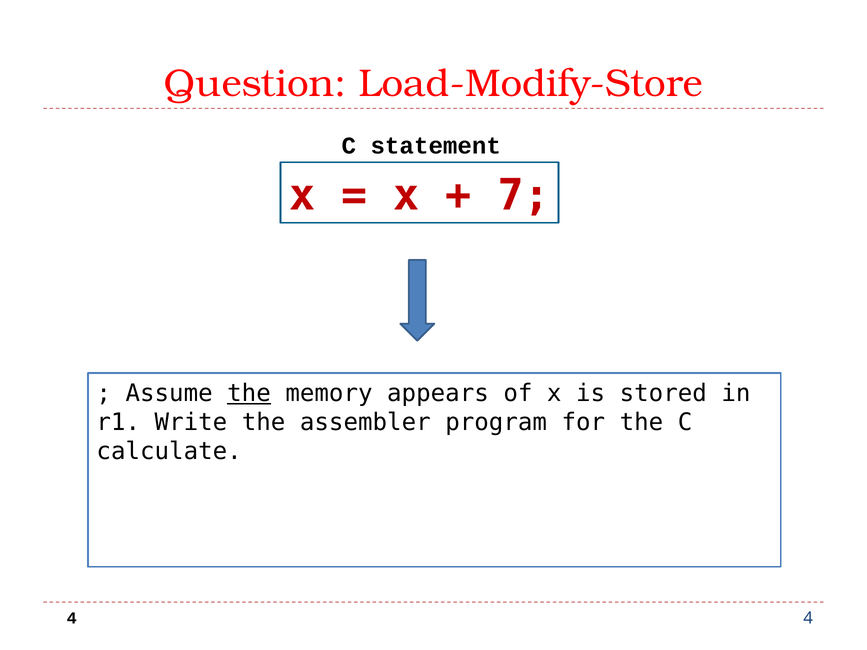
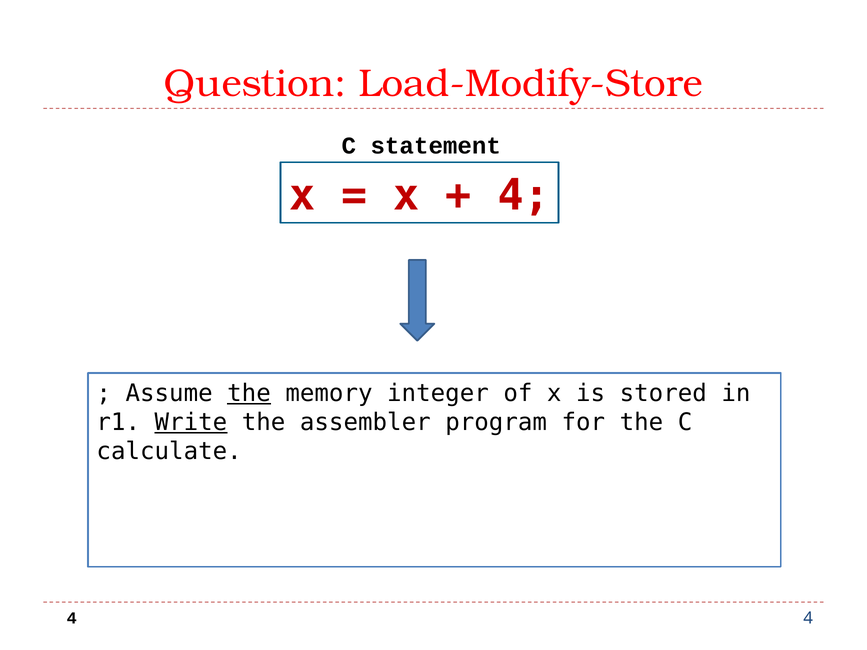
7 at (524, 196): 7 -> 4
appears: appears -> integer
Write underline: none -> present
